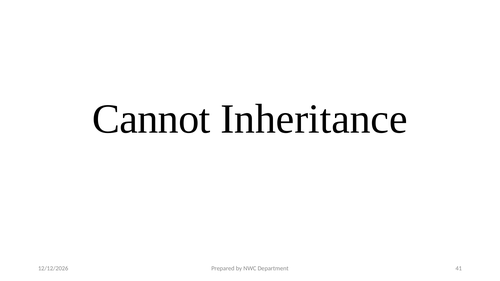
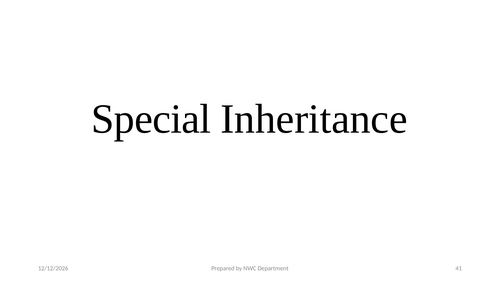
Cannot: Cannot -> Special
